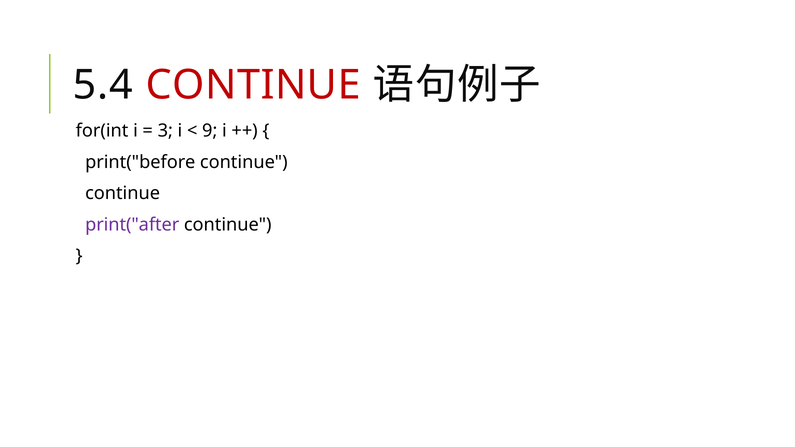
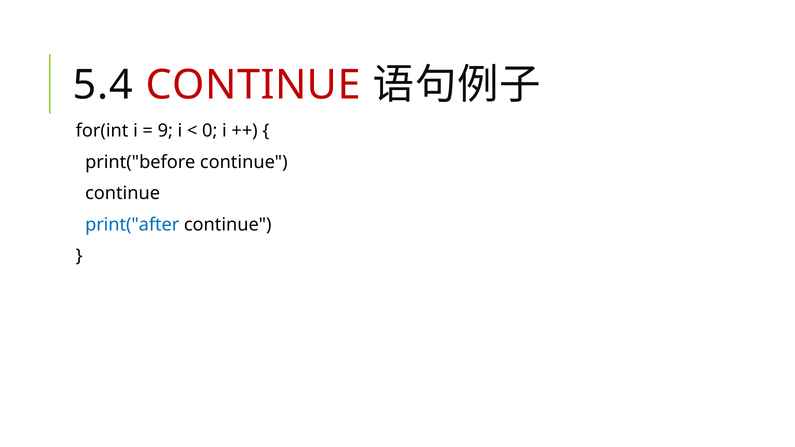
3: 3 -> 9
9: 9 -> 0
print("after colour: purple -> blue
